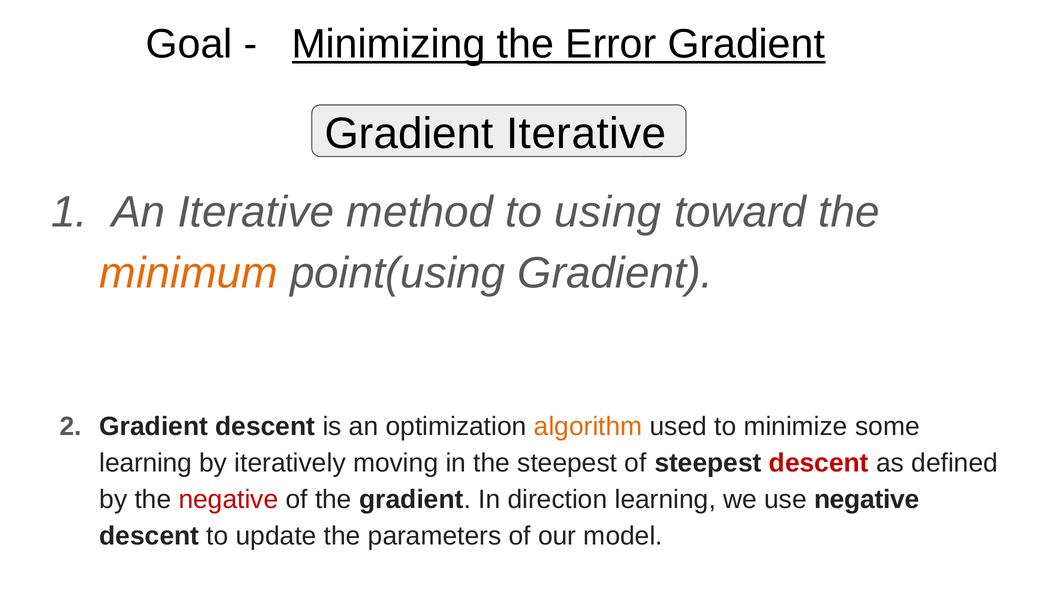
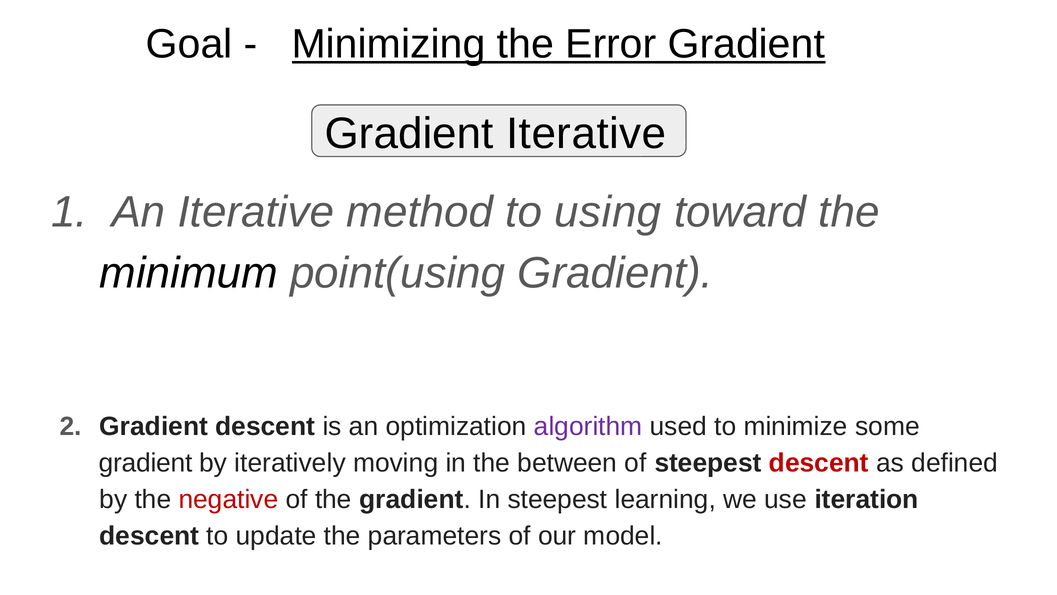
minimum colour: orange -> black
algorithm colour: orange -> purple
learning at (146, 463): learning -> gradient
the steepest: steepest -> between
In direction: direction -> steepest
use negative: negative -> iteration
